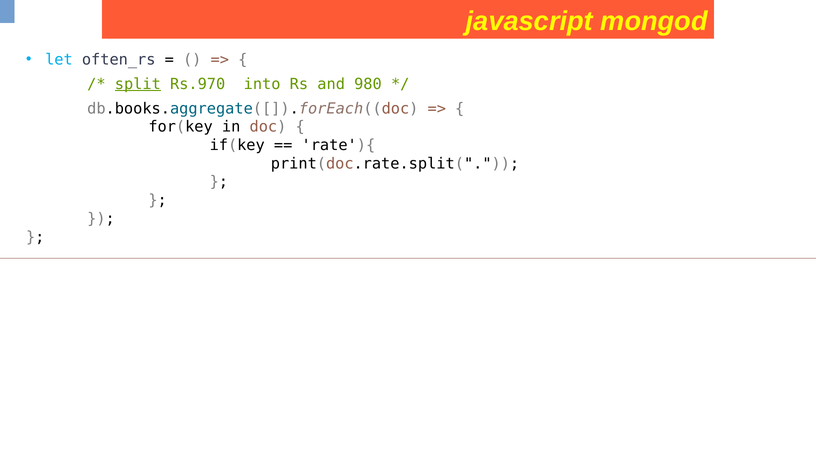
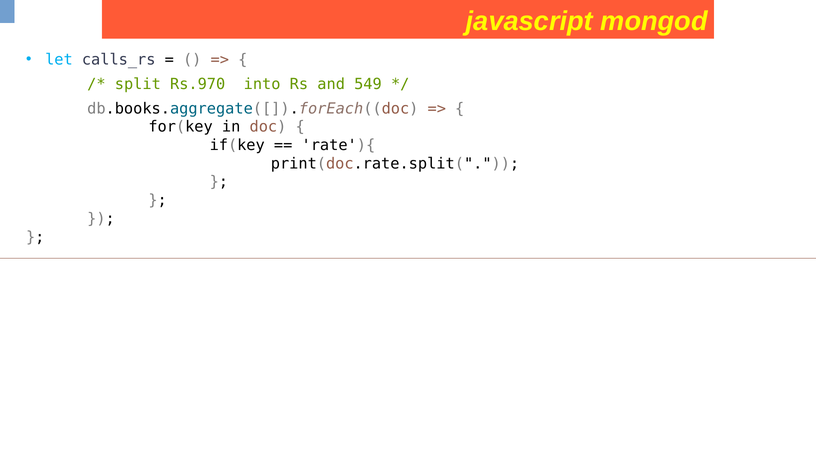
often_rs: often_rs -> calls_rs
split underline: present -> none
980: 980 -> 549
